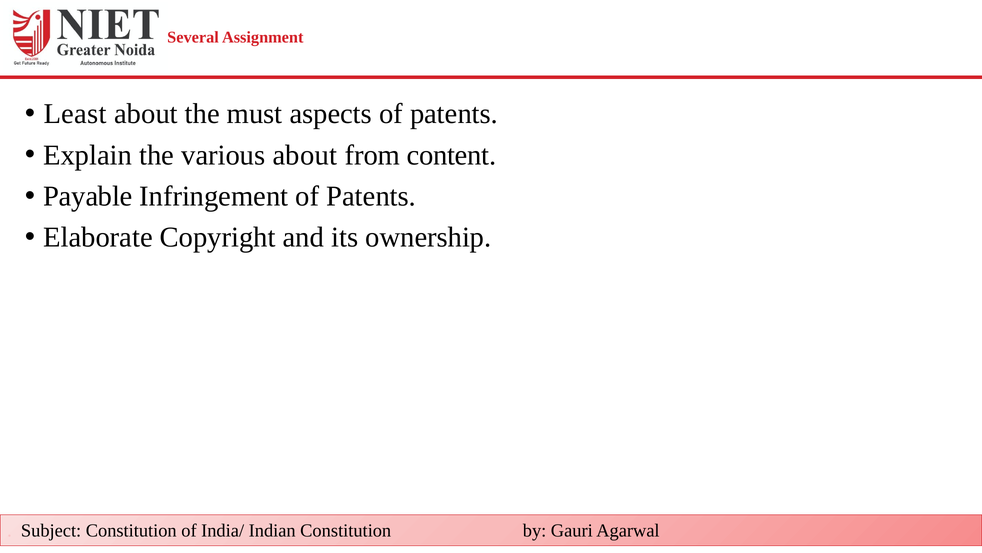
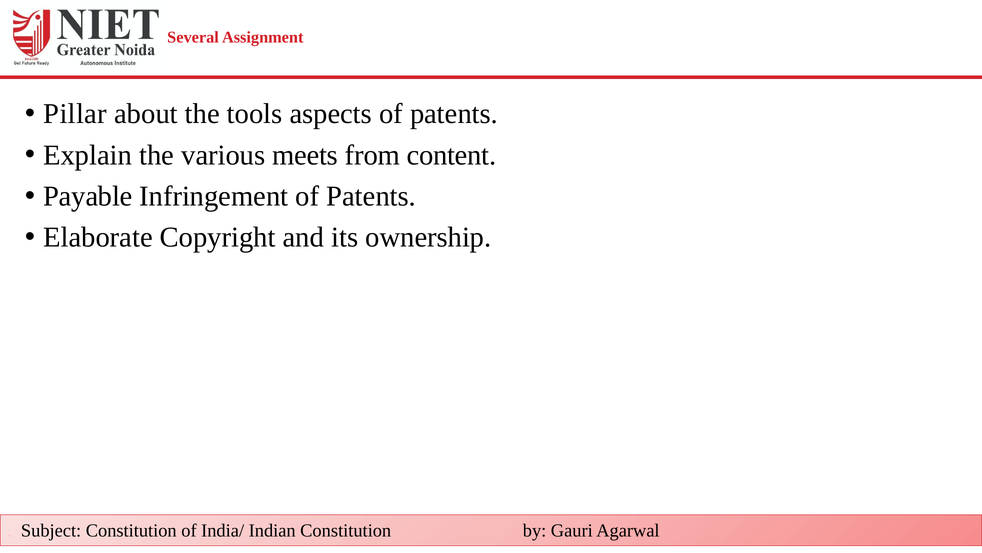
Least: Least -> Pillar
must: must -> tools
various about: about -> meets
